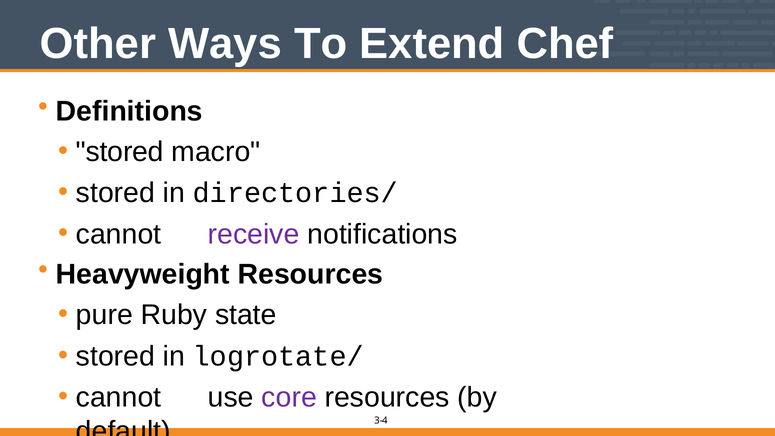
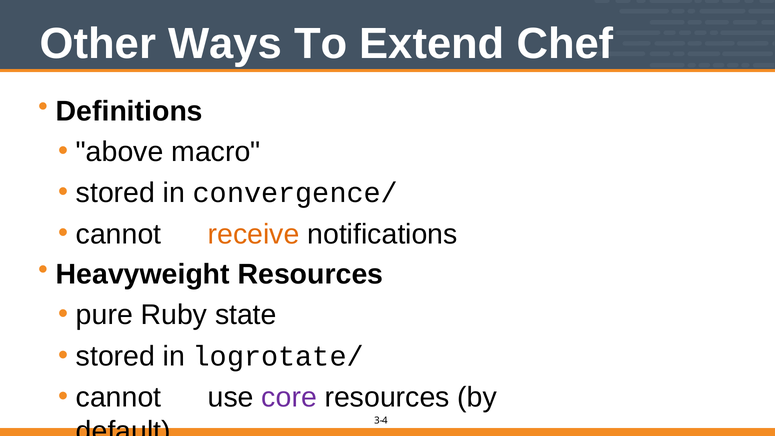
stored at (120, 152): stored -> above
directories/: directories/ -> convergence/
receive colour: purple -> orange
